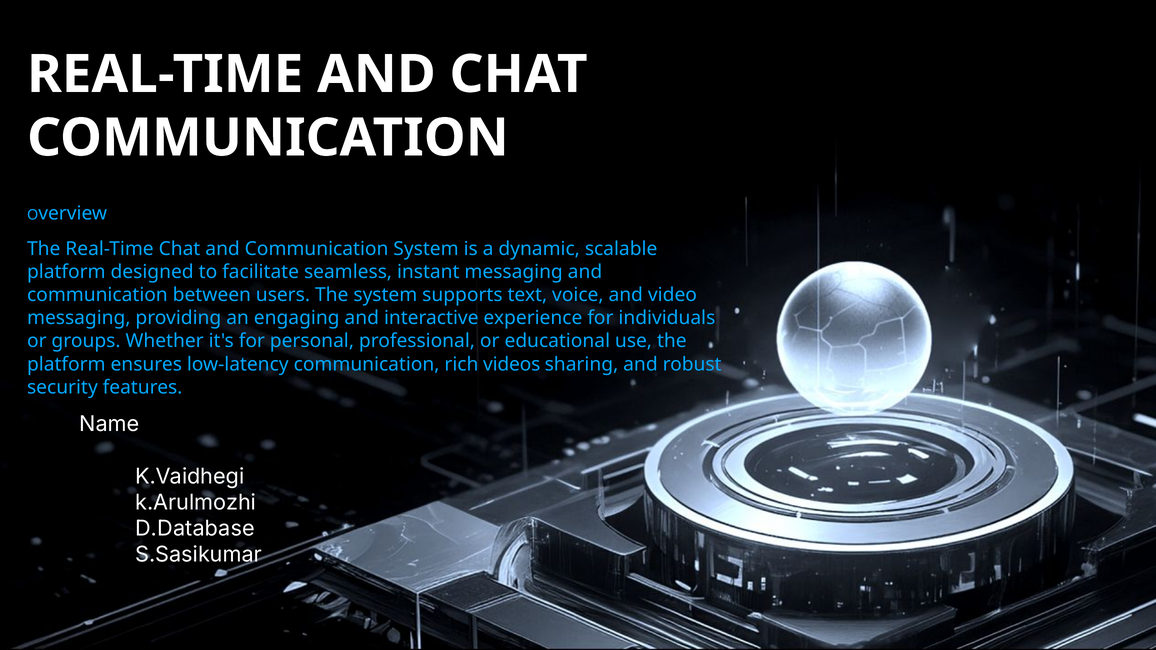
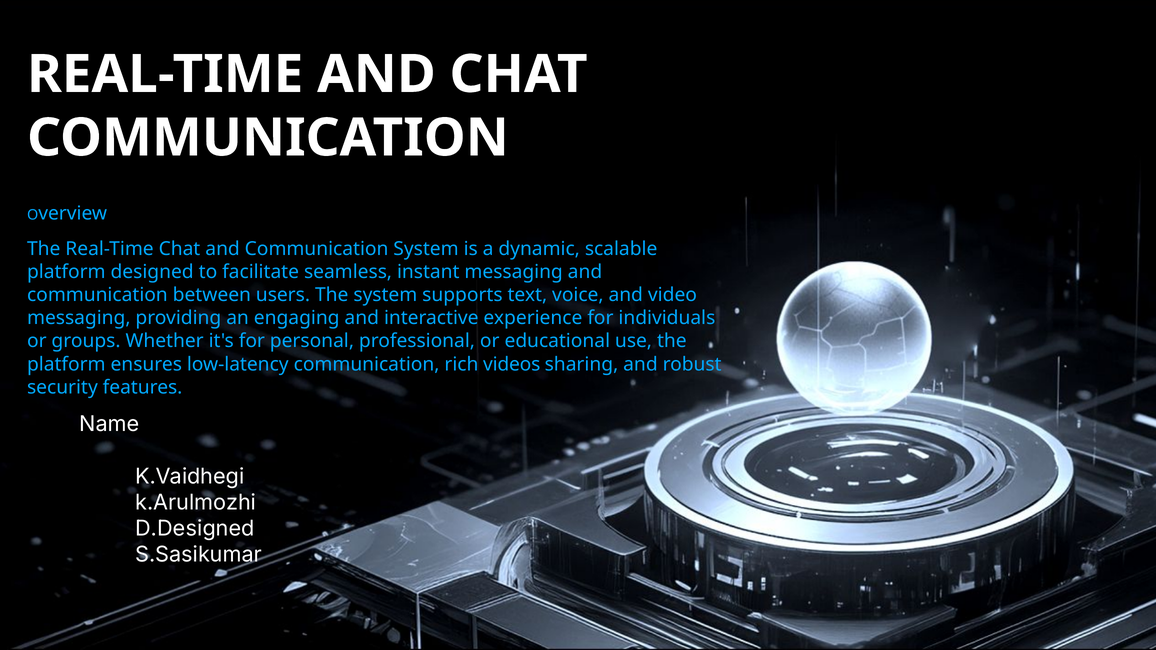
D.Database: D.Database -> D.Designed
